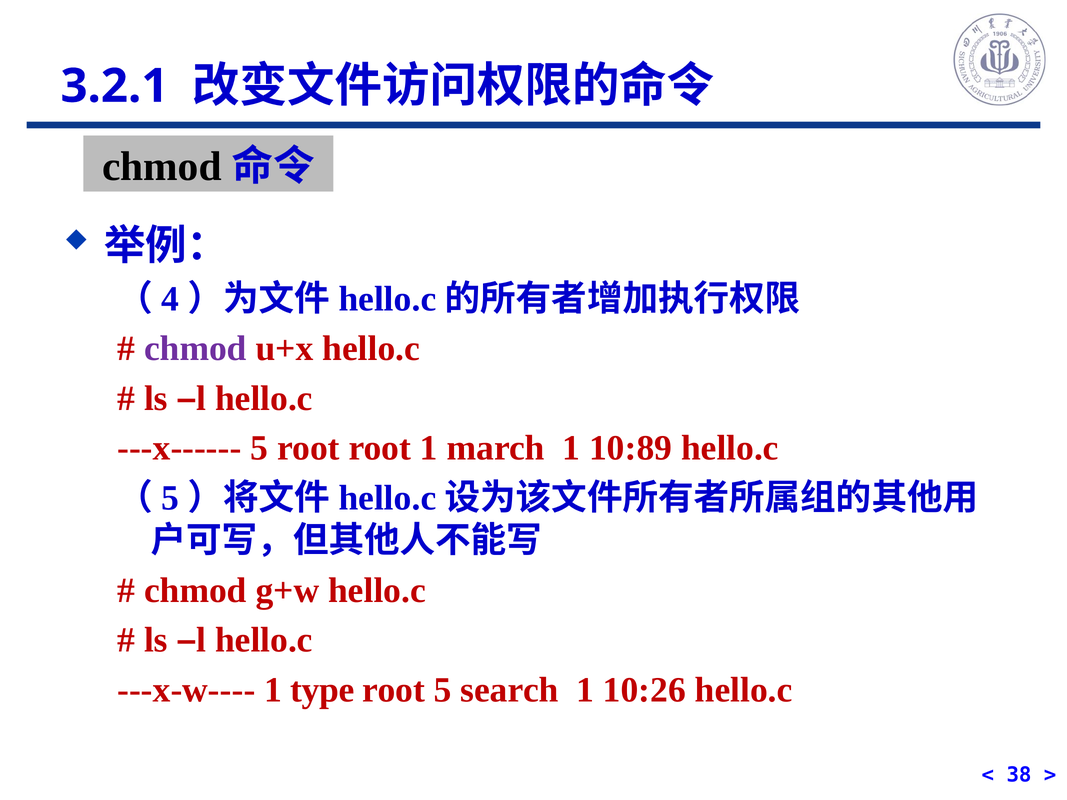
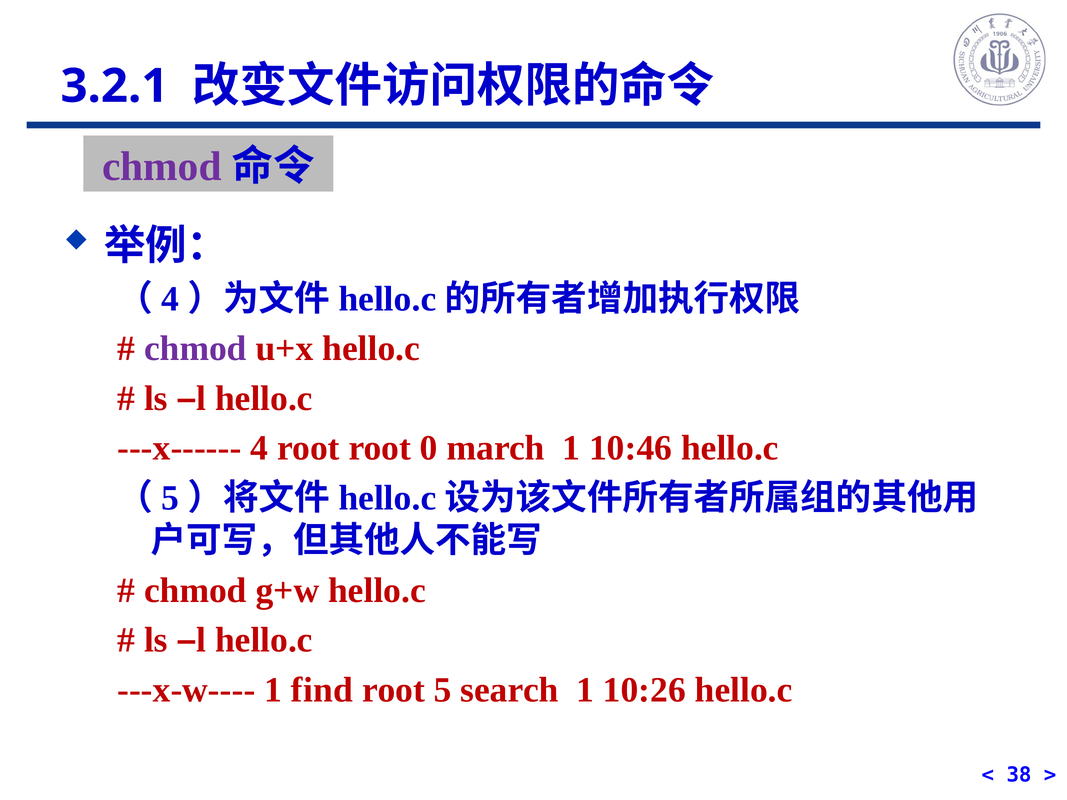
chmod at (162, 167) colour: black -> purple
---x------ 5: 5 -> 4
root 1: 1 -> 0
10:89: 10:89 -> 10:46
type: type -> find
